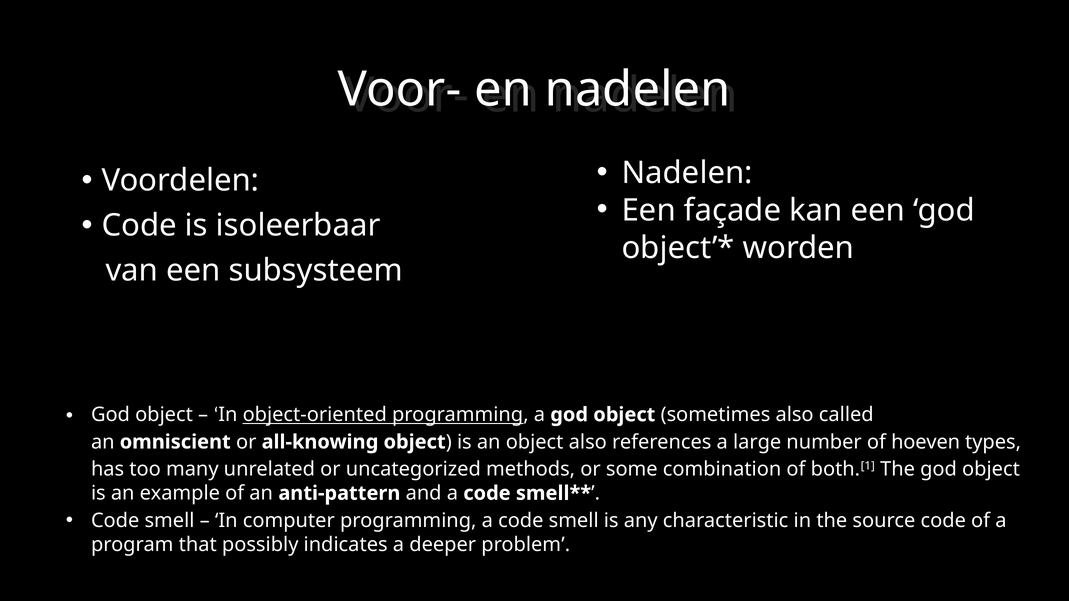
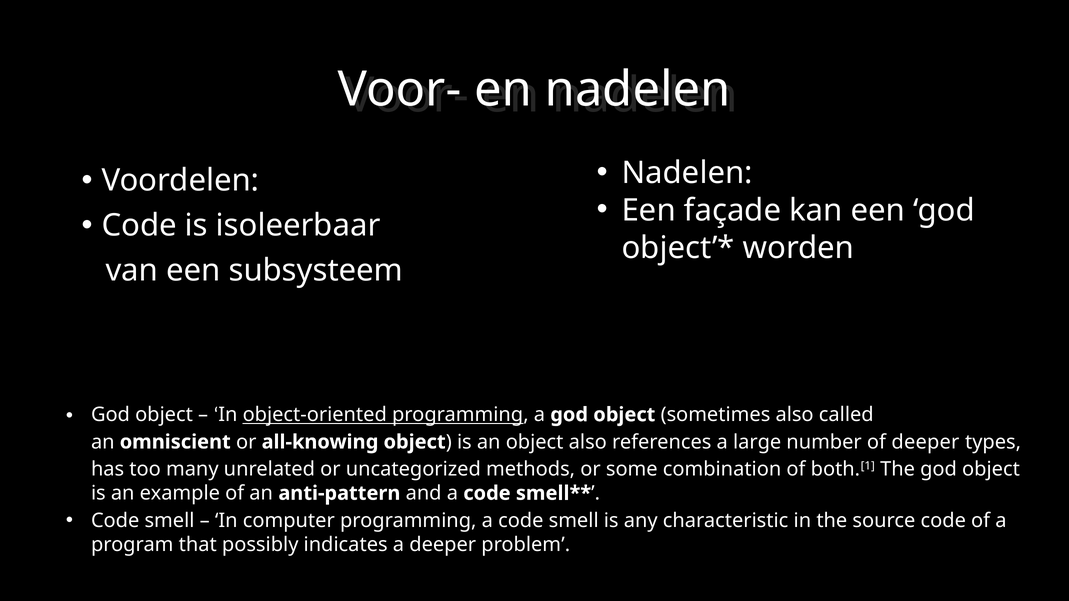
of hoeven: hoeven -> deeper
